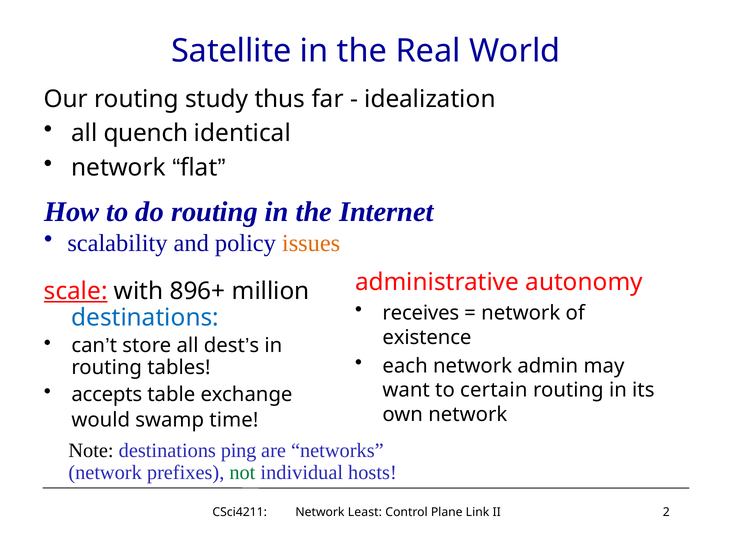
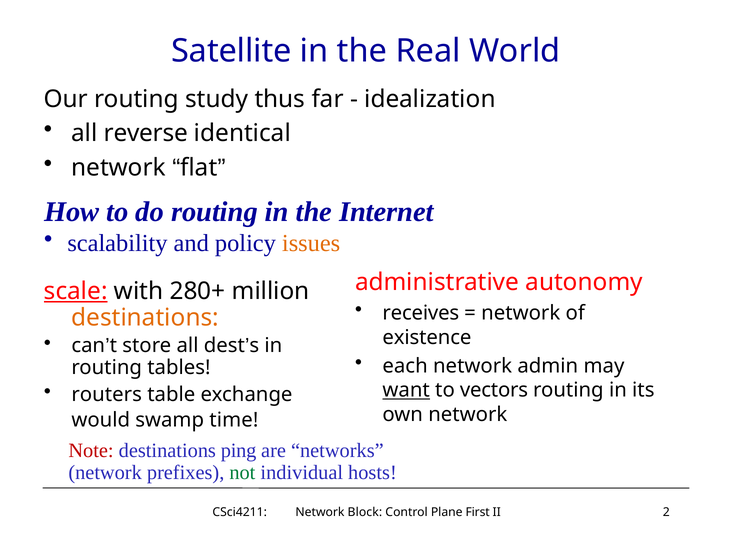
quench: quench -> reverse
896+: 896+ -> 280+
destinations at (145, 318) colour: blue -> orange
accepts: accepts -> routers
want underline: none -> present
certain: certain -> vectors
Note colour: black -> red
Least: Least -> Block
Link: Link -> First
